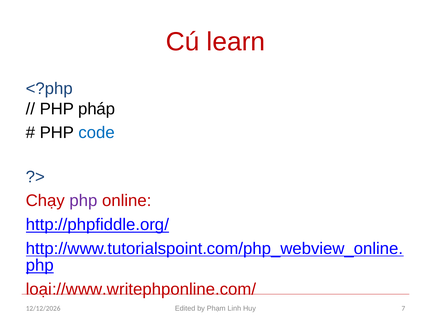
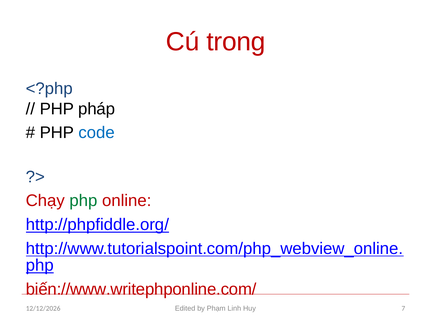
learn: learn -> trong
php at (83, 201) colour: purple -> green
loại://www.writephponline.com/: loại://www.writephponline.com/ -> biến://www.writephponline.com/
